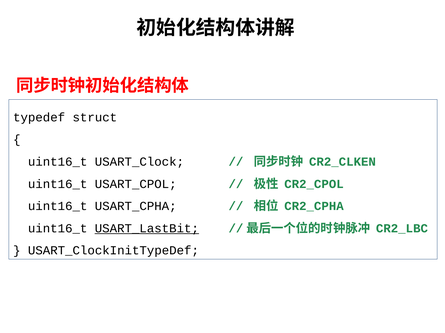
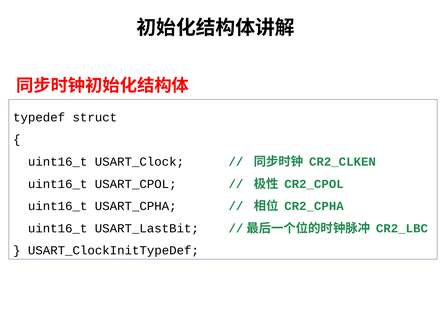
USART_LastBit underline: present -> none
